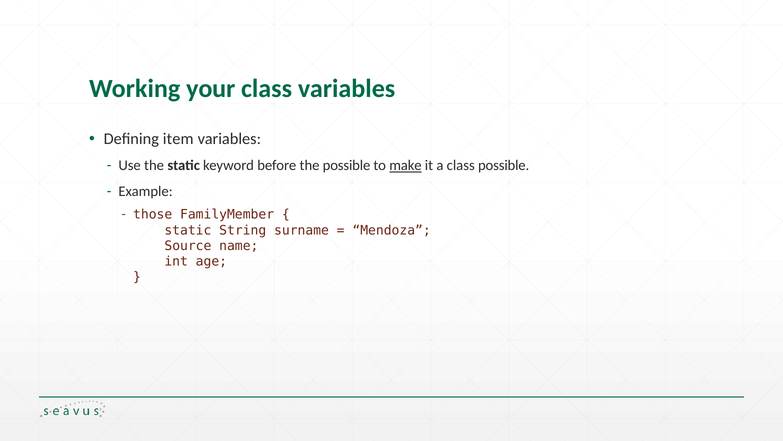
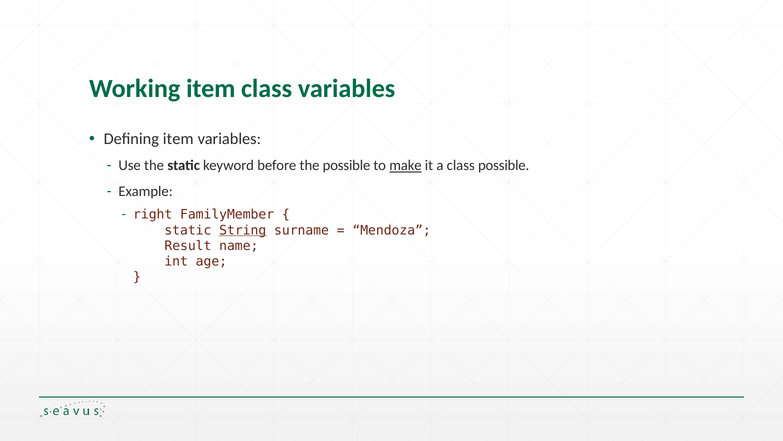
Working your: your -> item
those: those -> right
String underline: none -> present
Source: Source -> Result
